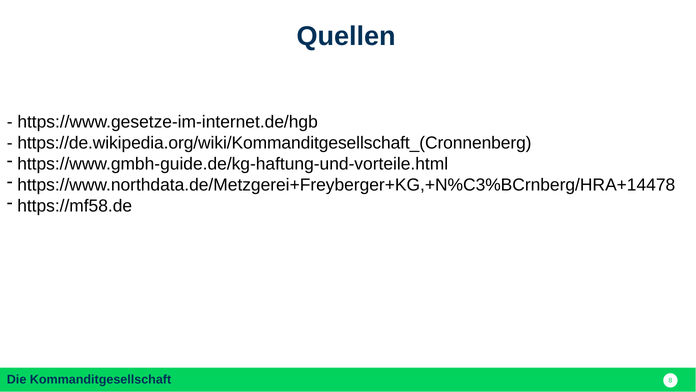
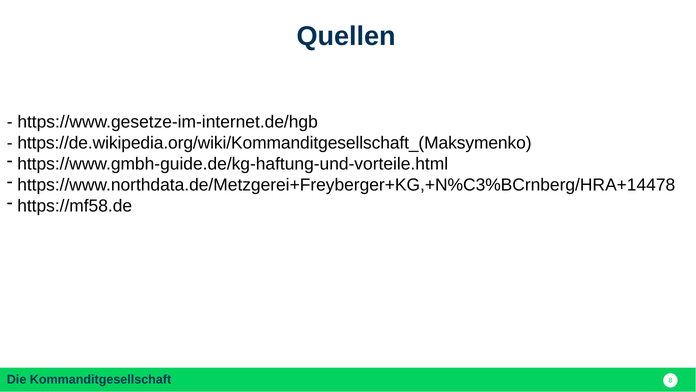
https://de.wikipedia.org/wiki/Kommanditgesellschaft_(Cronnenberg: https://de.wikipedia.org/wiki/Kommanditgesellschaft_(Cronnenberg -> https://de.wikipedia.org/wiki/Kommanditgesellschaft_(Maksymenko
